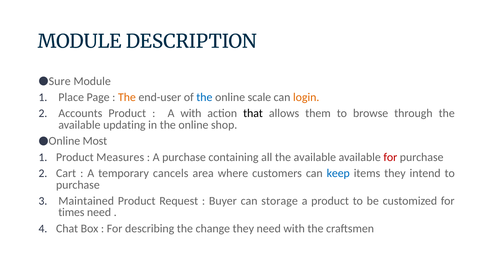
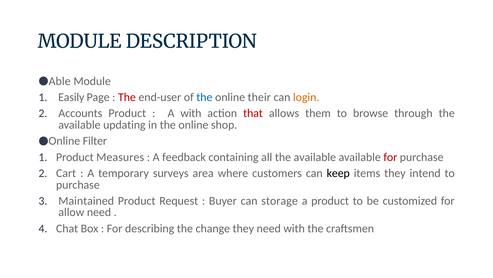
Sure: Sure -> Able
Place: Place -> Easily
The at (127, 97) colour: orange -> red
scale: scale -> their
that colour: black -> red
Most: Most -> Filter
A purchase: purchase -> feedback
cancels: cancels -> surveys
keep colour: blue -> black
times: times -> allow
